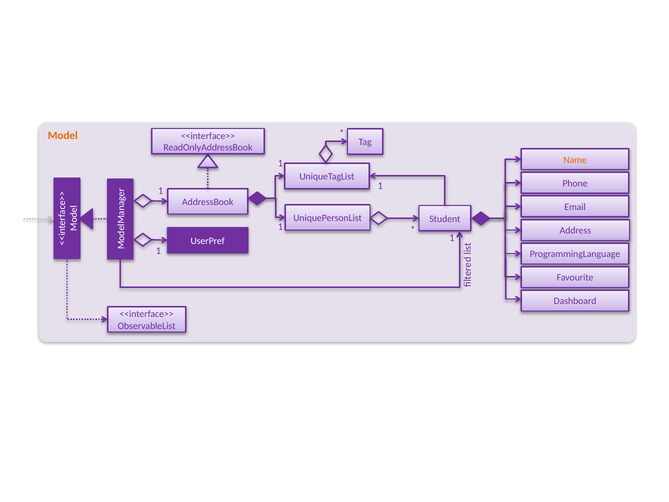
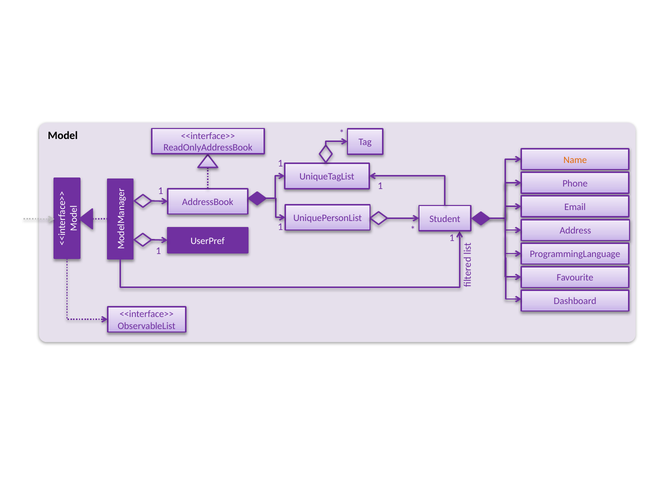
Model colour: orange -> black
